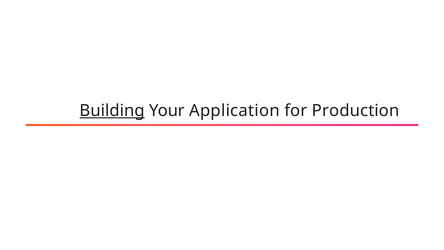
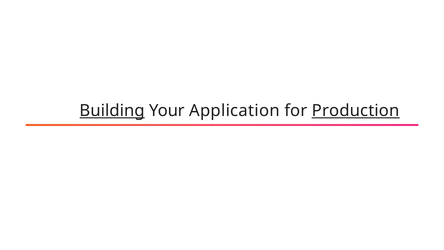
Production underline: none -> present
